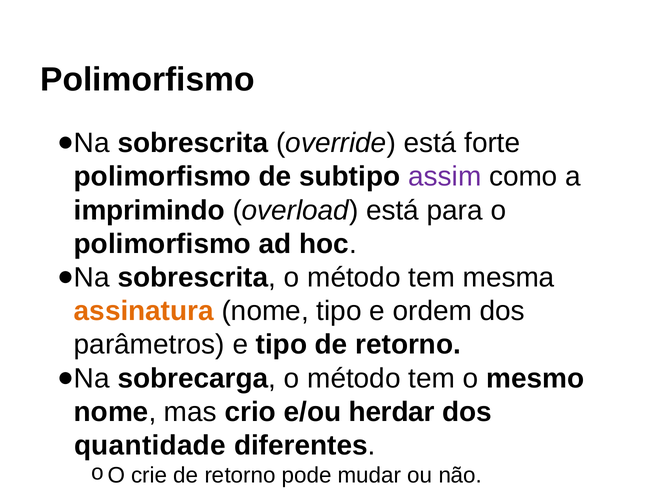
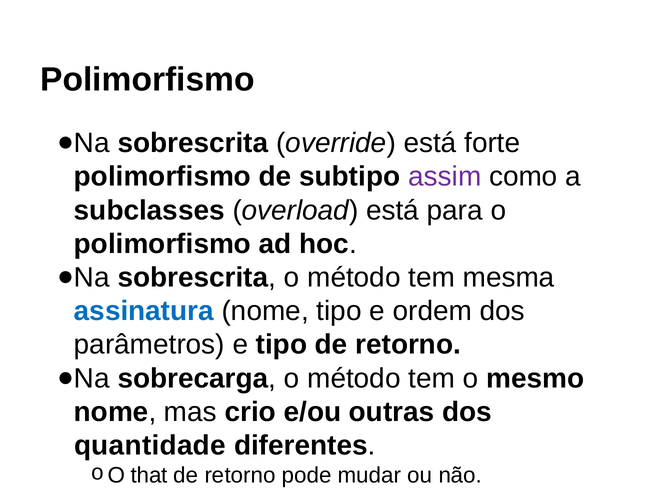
imprimindo: imprimindo -> subclasses
assinatura colour: orange -> blue
herdar: herdar -> outras
crie: crie -> that
